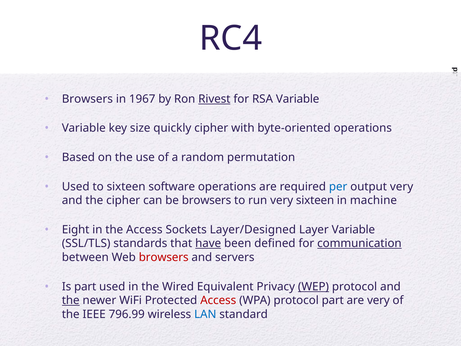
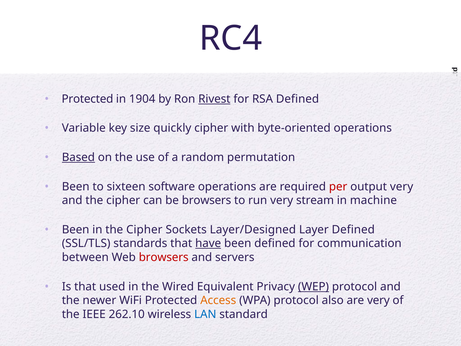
Browsers at (87, 99): Browsers -> Protected
1967: 1967 -> 1904
RSA Variable: Variable -> Defined
Based underline: none -> present
Used at (76, 186): Used -> Been
per colour: blue -> red
very sixteen: sixteen -> stream
Eight at (76, 230): Eight -> Been
in the Access: Access -> Cipher
Layer Variable: Variable -> Defined
communication underline: present -> none
Is part: part -> that
the at (71, 300) underline: present -> none
Access at (218, 300) colour: red -> orange
protocol part: part -> also
796.99: 796.99 -> 262.10
